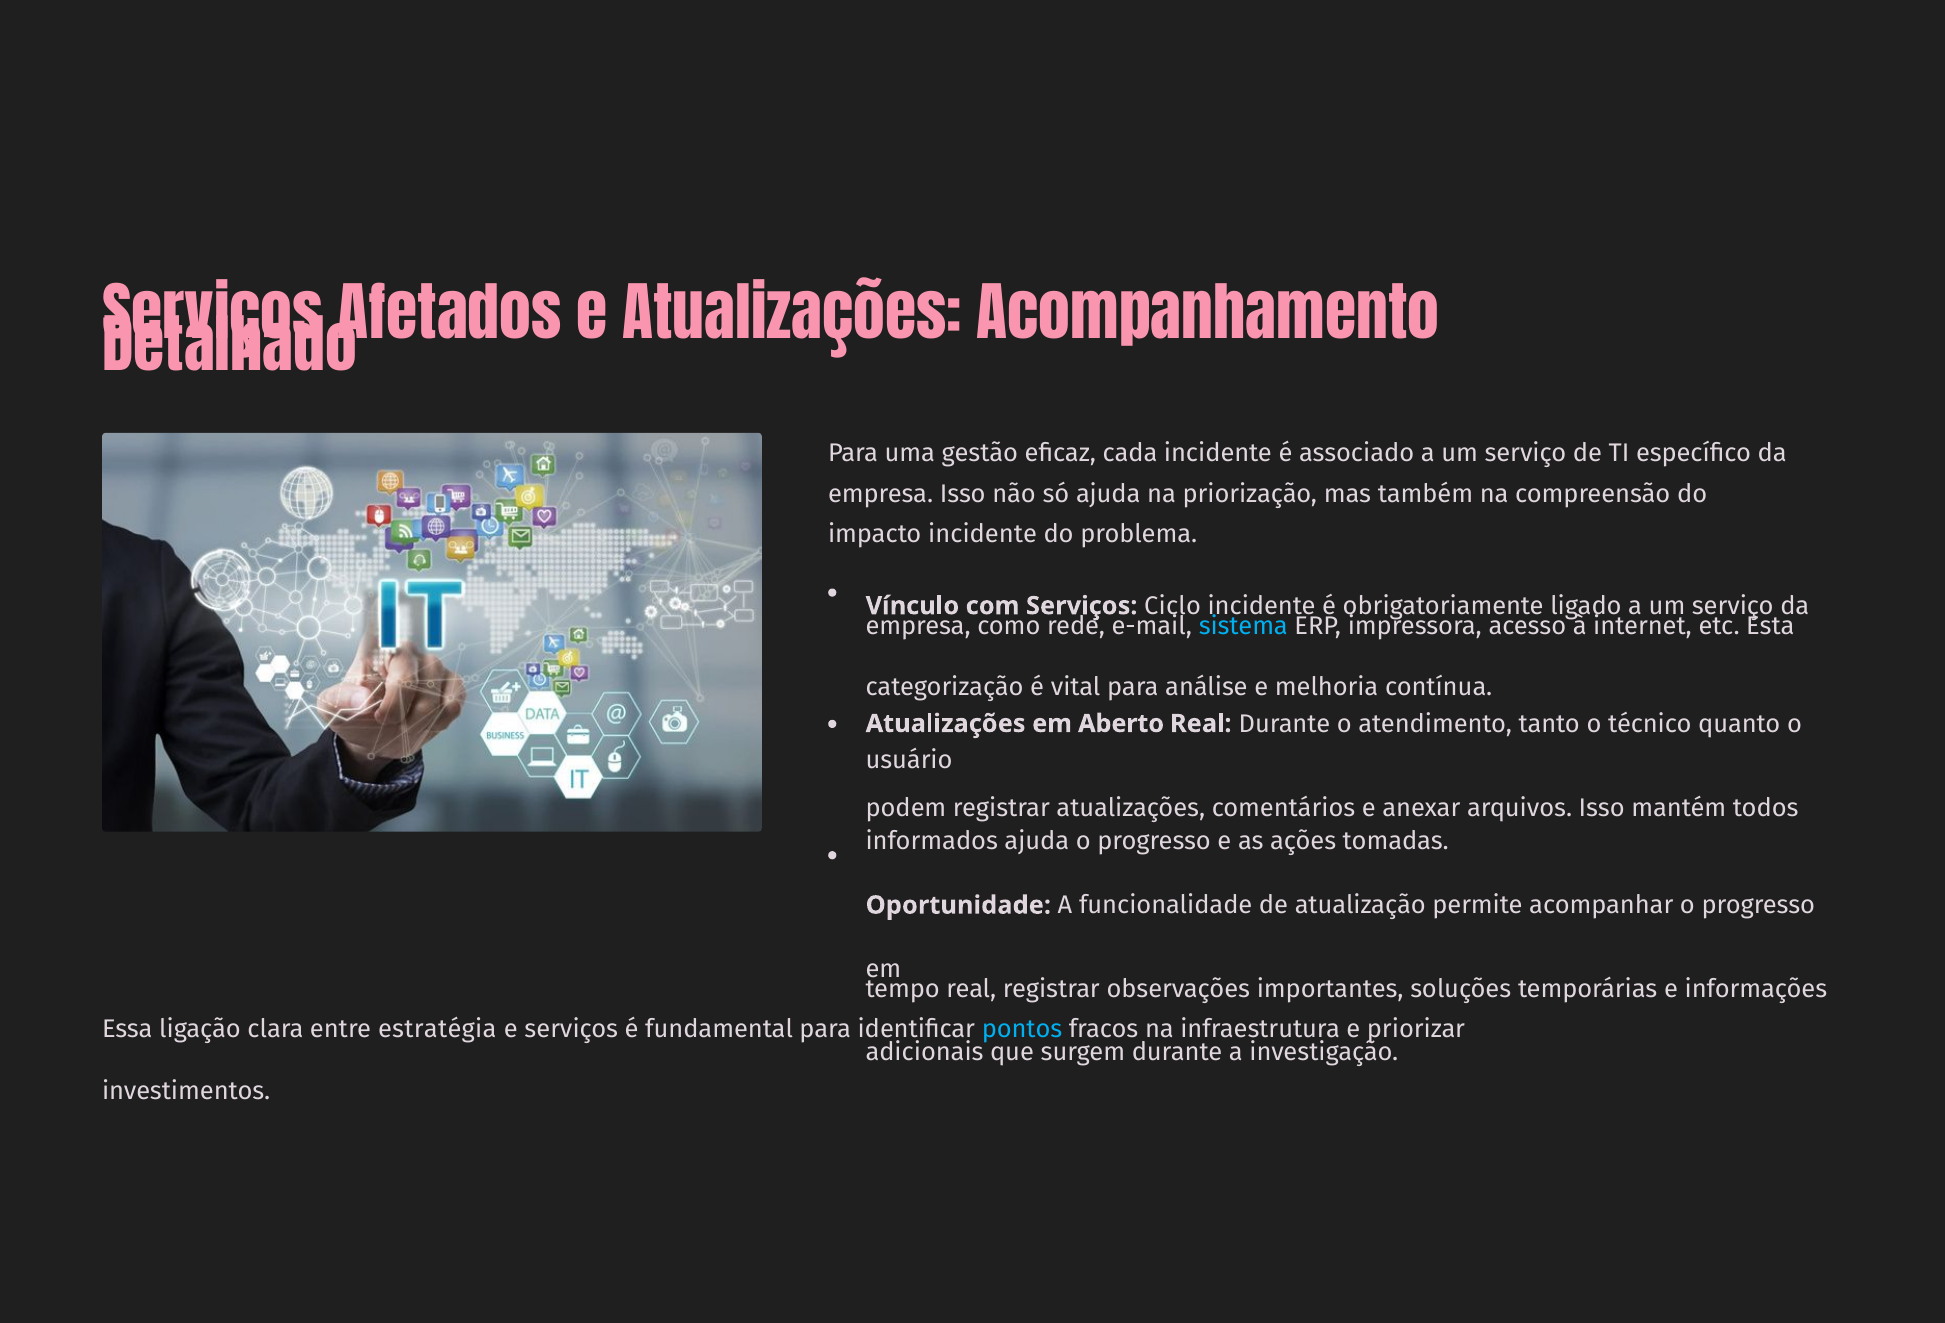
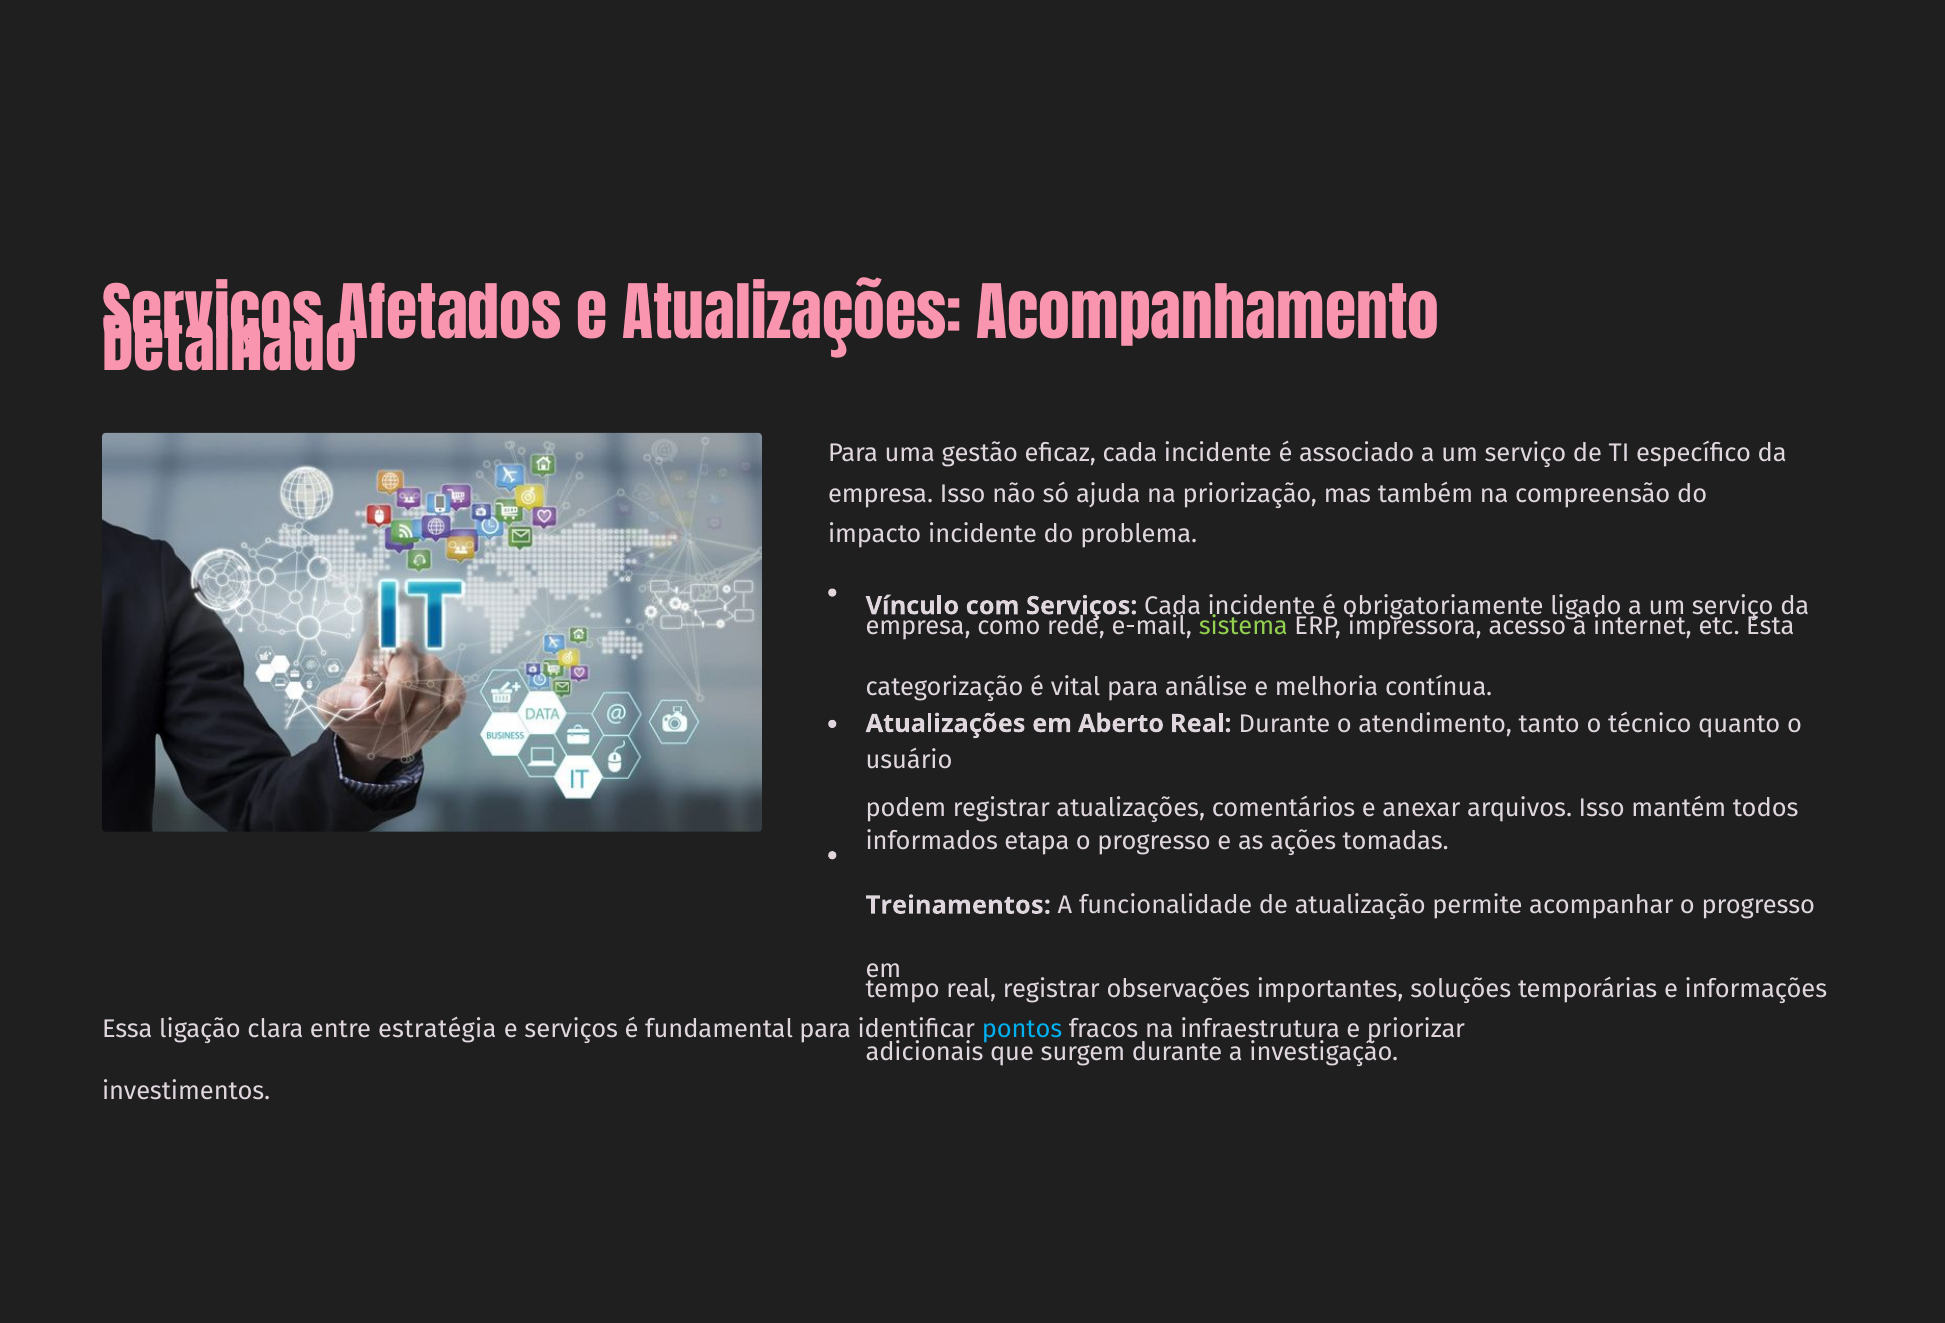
Ciclo at (1173, 606): Ciclo -> Cada
sistema colour: light blue -> light green
informados ajuda: ajuda -> etapa
Oportunidade: Oportunidade -> Treinamentos
